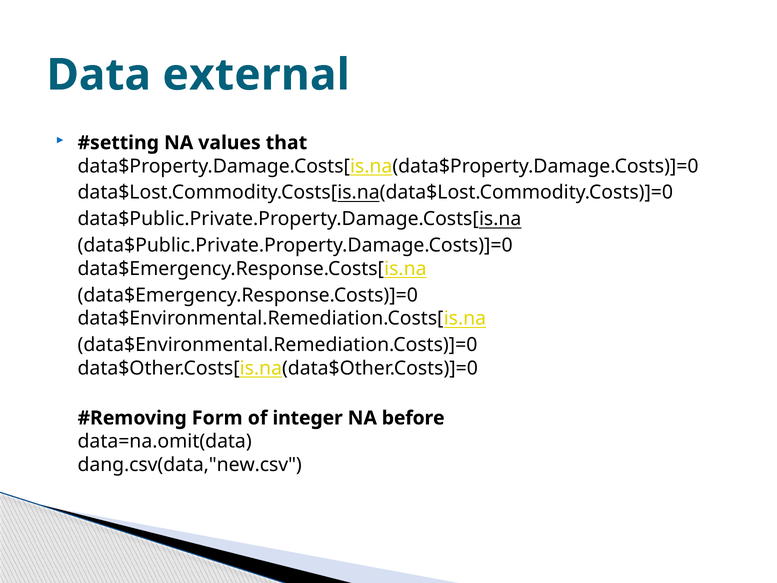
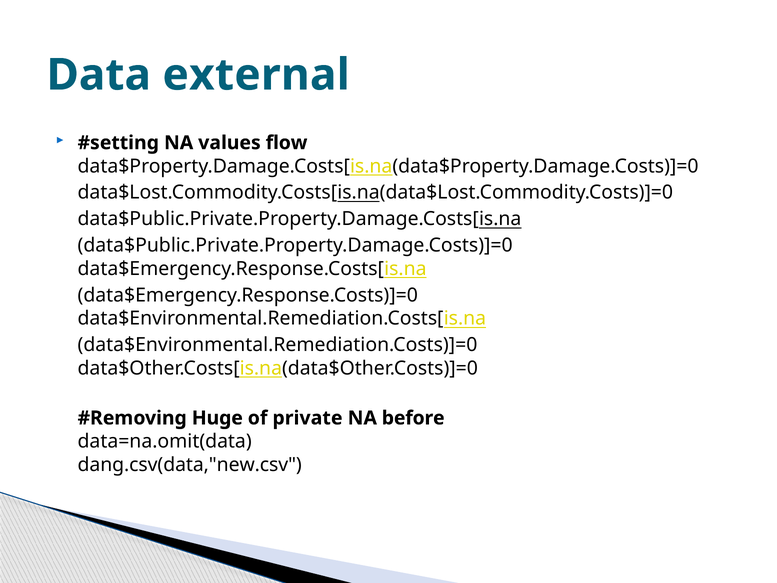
that: that -> flow
Form: Form -> Huge
integer: integer -> private
